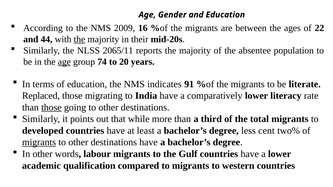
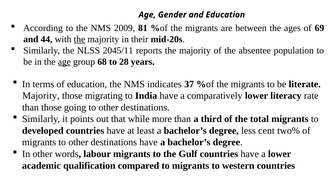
16: 16 -> 81
22: 22 -> 69
2065/11: 2065/11 -> 2045/11
74: 74 -> 68
20: 20 -> 28
91: 91 -> 37
Replaced at (41, 96): Replaced -> Majority
those at (51, 108) underline: present -> none
migrants at (39, 143) underline: present -> none
